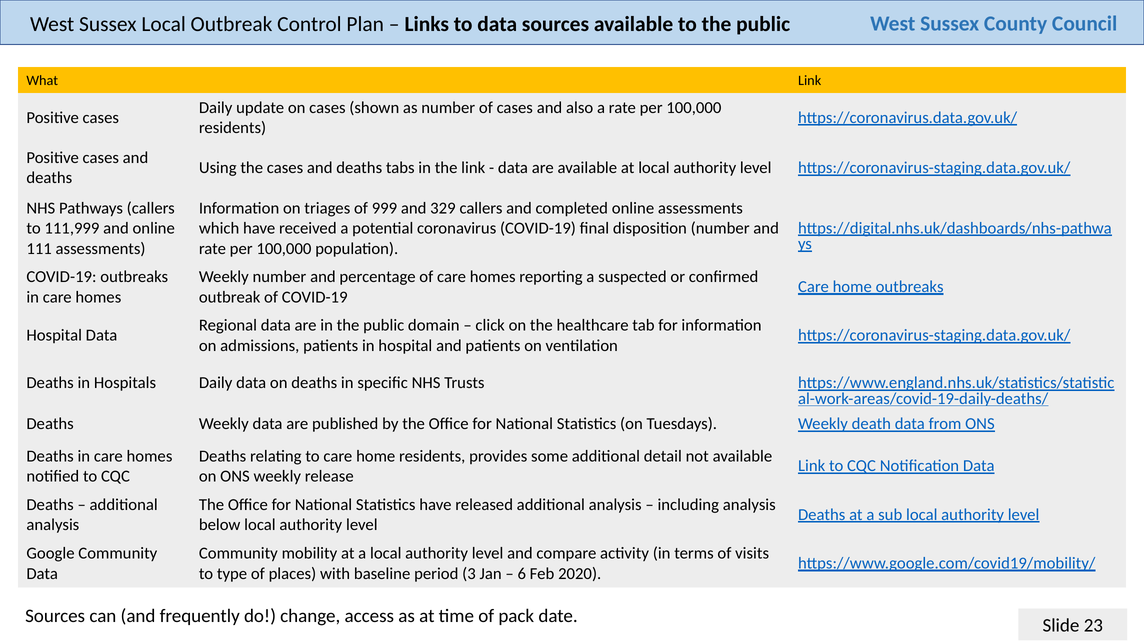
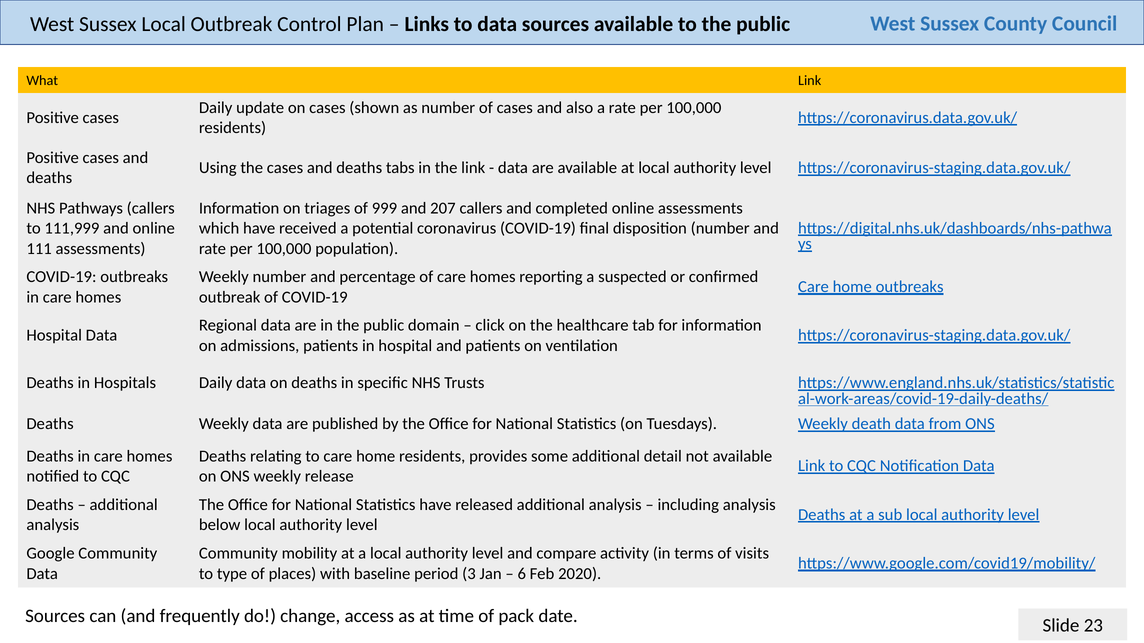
329: 329 -> 207
